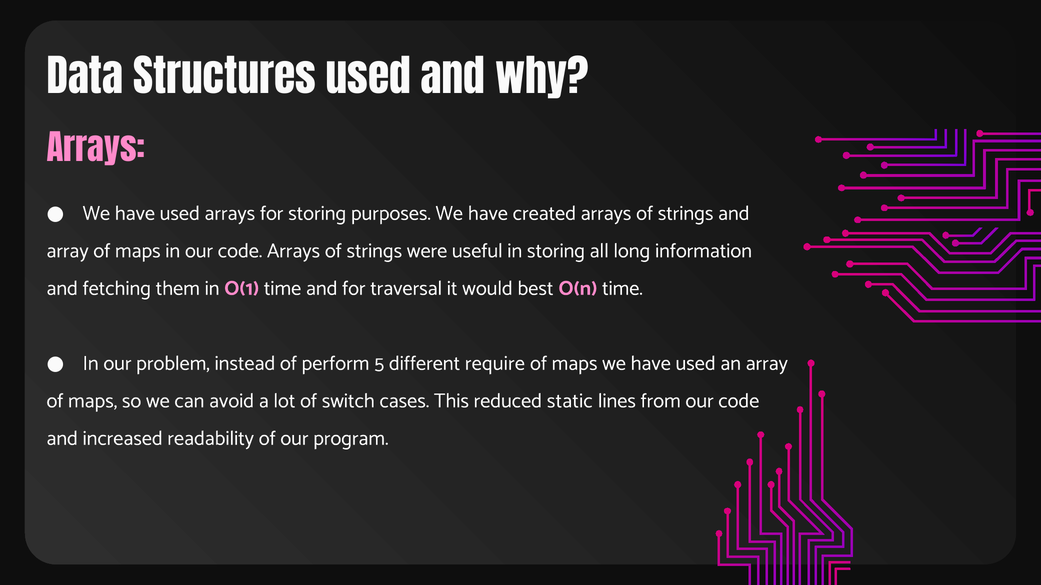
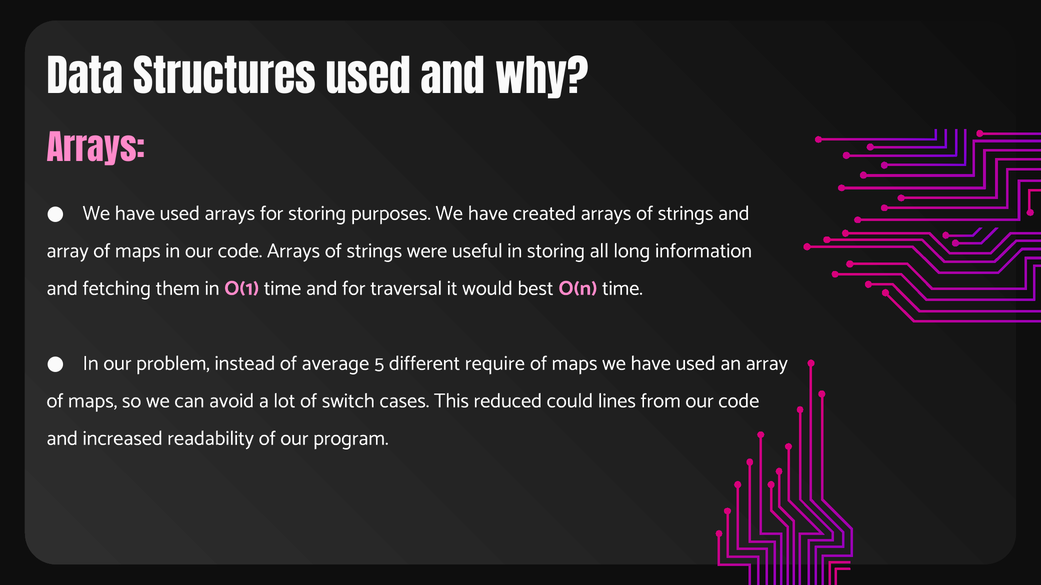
perform: perform -> average
static: static -> could
